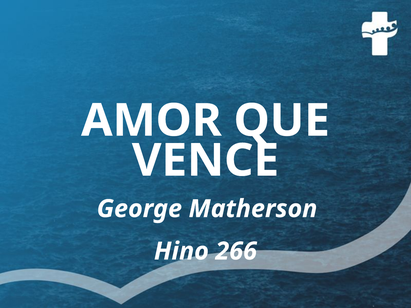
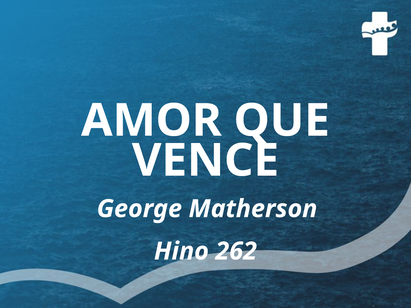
266: 266 -> 262
